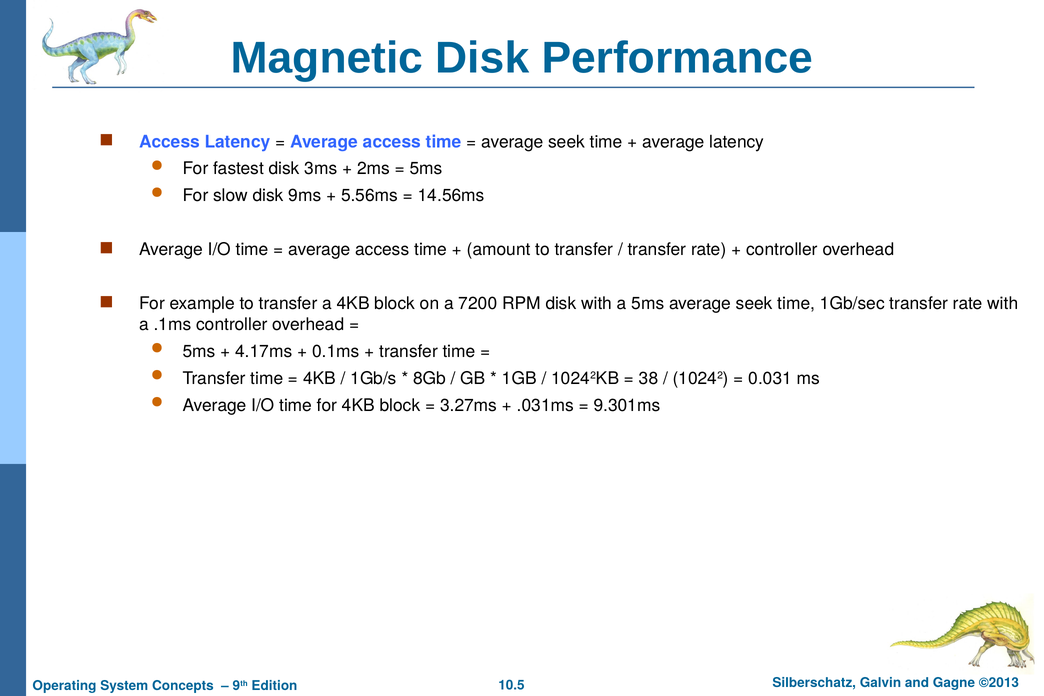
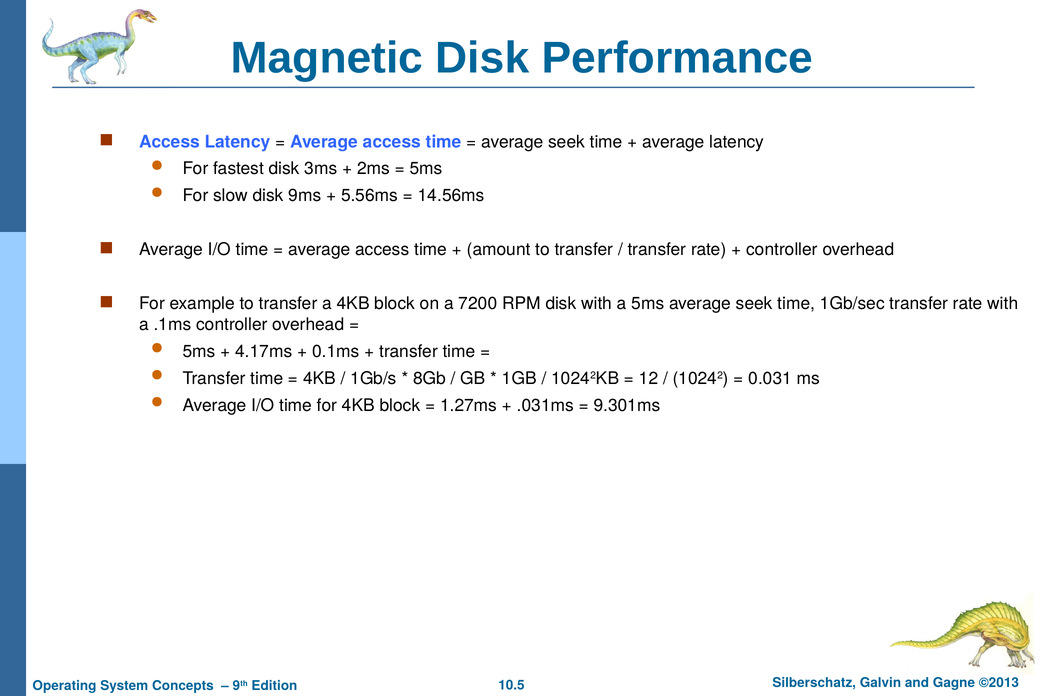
38: 38 -> 12
3.27ms: 3.27ms -> 1.27ms
